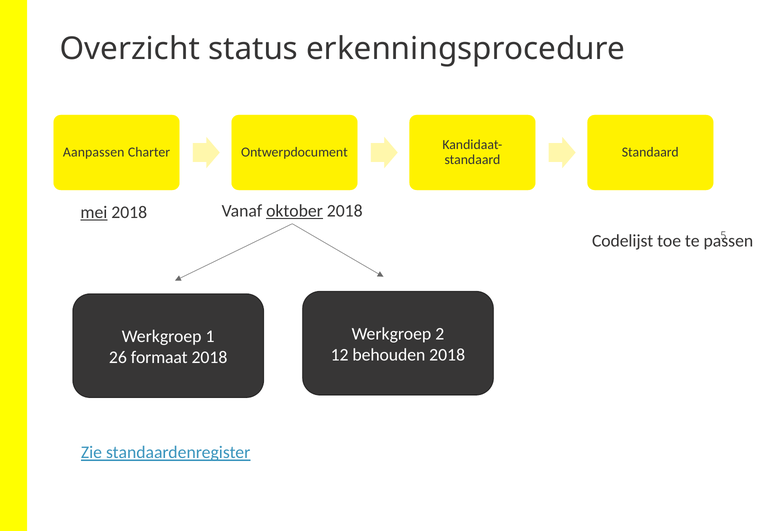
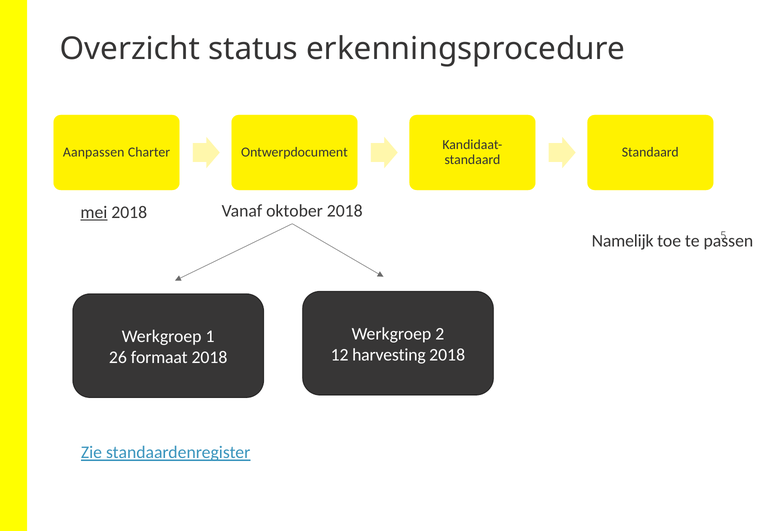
oktober underline: present -> none
Codelijst: Codelijst -> Namelijk
behouden: behouden -> harvesting
